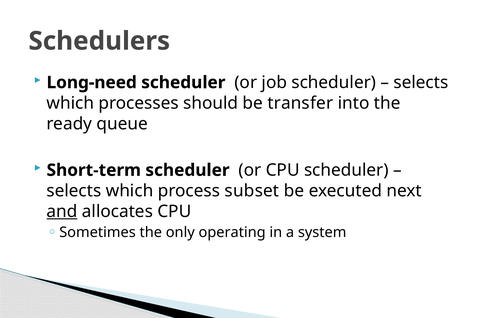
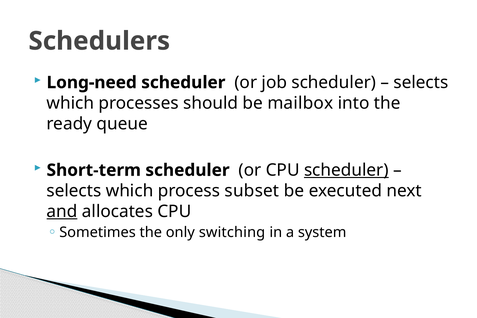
transfer: transfer -> mailbox
scheduler at (346, 170) underline: none -> present
operating: operating -> switching
